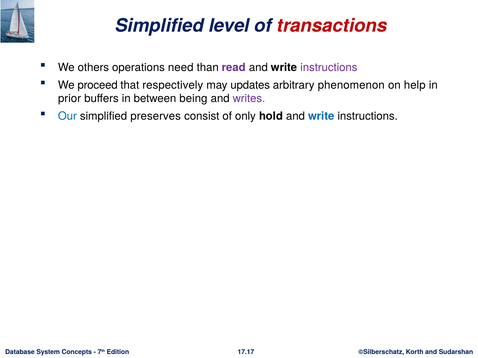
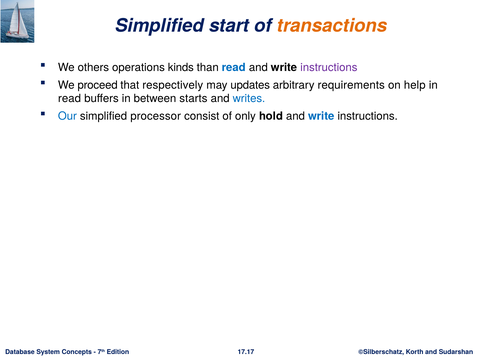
level: level -> start
transactions colour: red -> orange
need: need -> kinds
read at (234, 68) colour: purple -> blue
phenomenon: phenomenon -> requirements
prior at (70, 99): prior -> read
being: being -> starts
writes colour: purple -> blue
preserves: preserves -> processor
